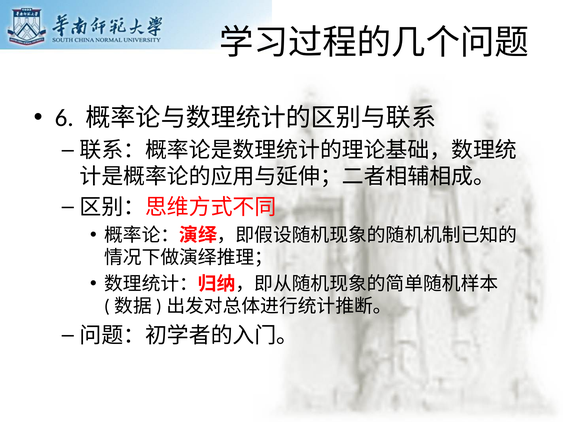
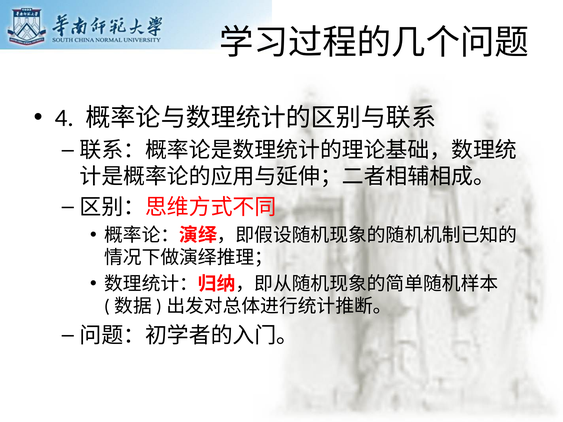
6: 6 -> 4
